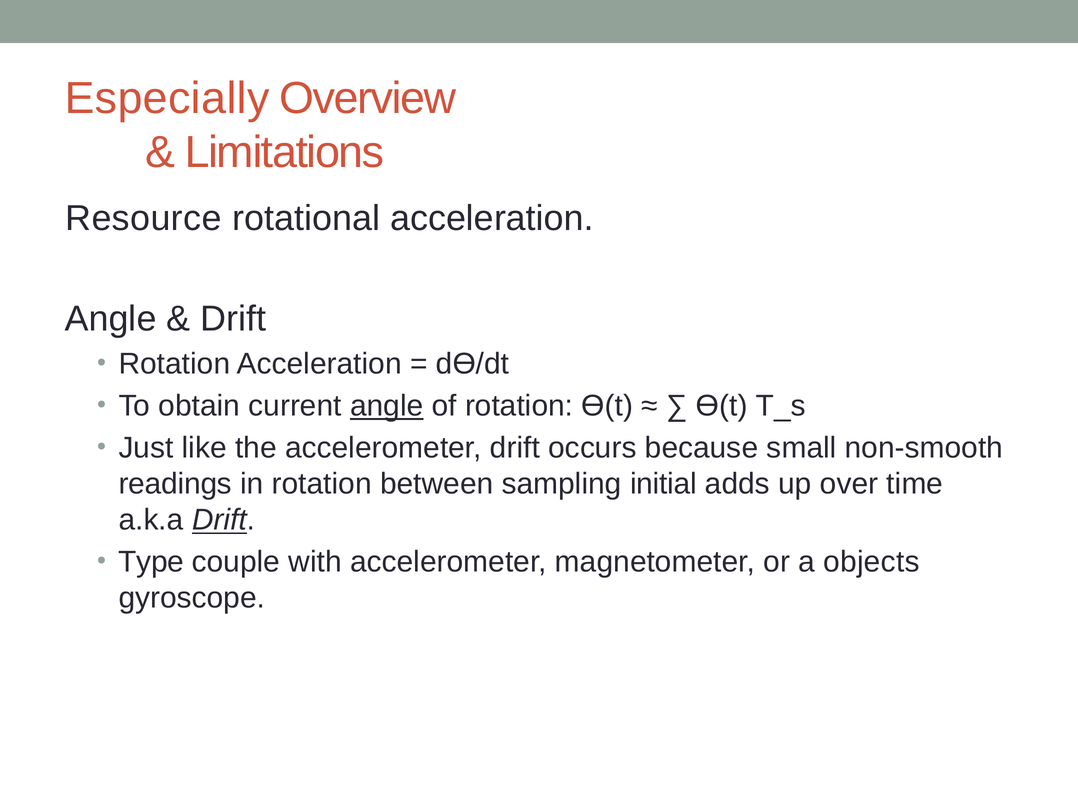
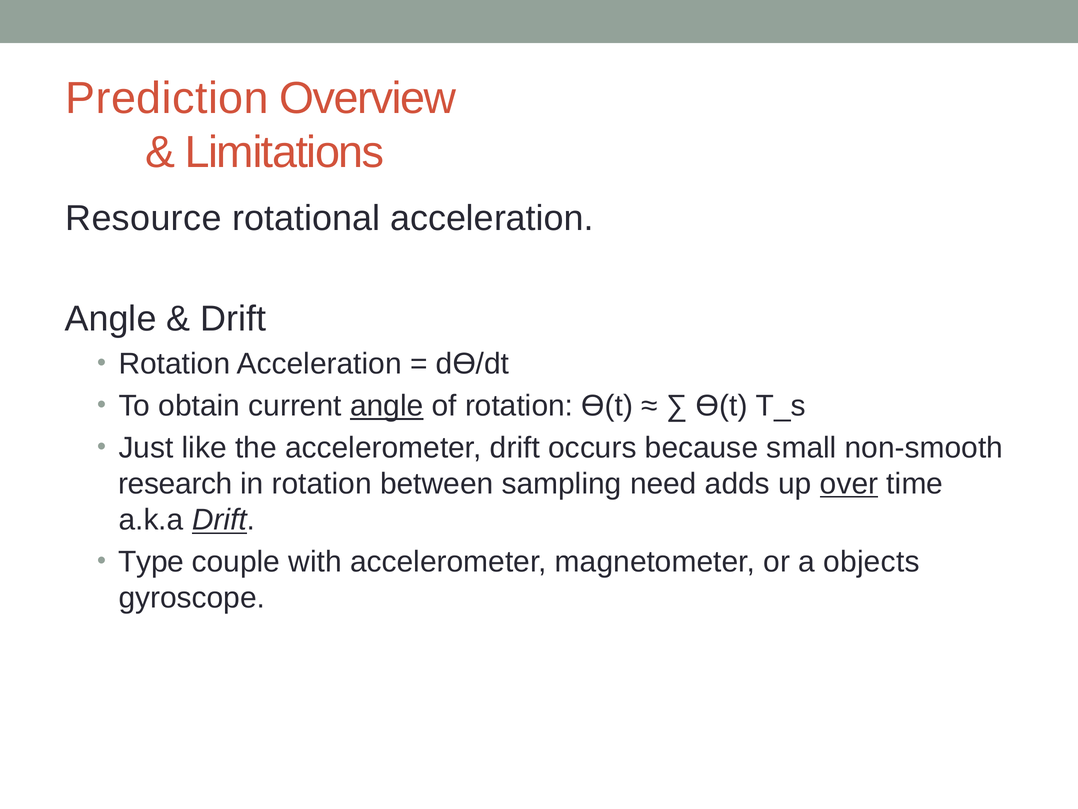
Especially: Especially -> Prediction
readings: readings -> research
initial: initial -> need
over underline: none -> present
